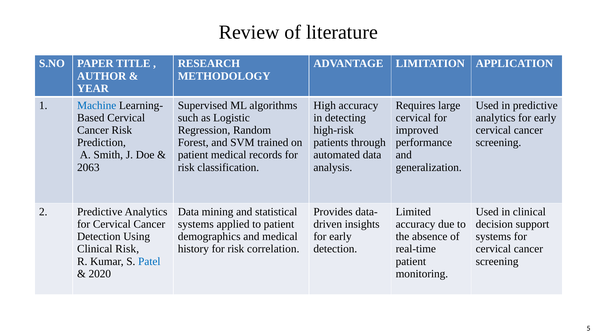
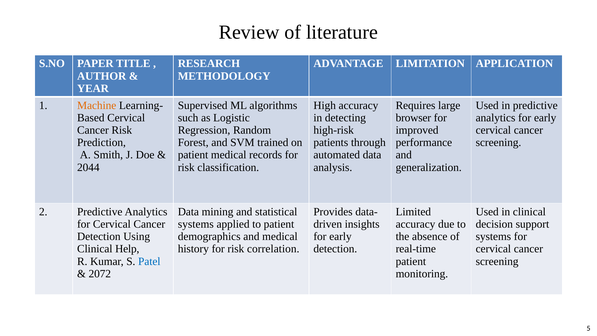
Machine colour: blue -> orange
cervical at (413, 118): cervical -> browser
2063: 2063 -> 2044
Clinical Risk: Risk -> Help
2020: 2020 -> 2072
